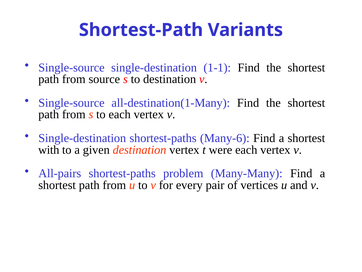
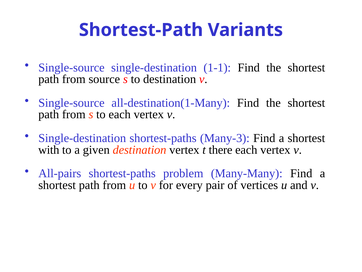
Many-6: Many-6 -> Many-3
were: were -> there
